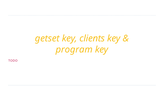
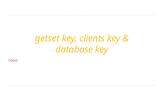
program: program -> database
